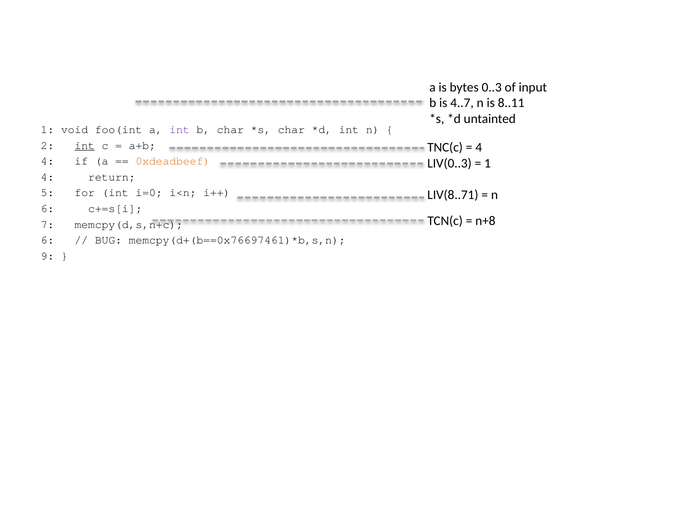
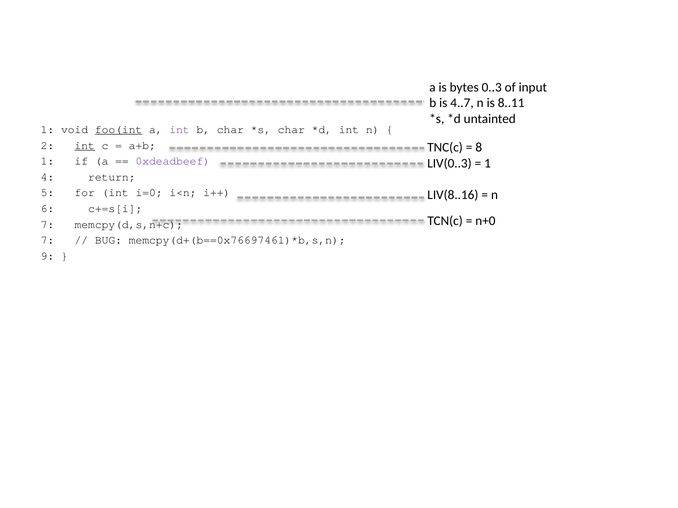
foo(int underline: none -> present
4 at (479, 148): 4 -> 8
4 at (47, 161): 4 -> 1
0xdeadbeef colour: orange -> purple
LIV(8..71: LIV(8..71 -> LIV(8..16
n+8: n+8 -> n+0
6 at (47, 240): 6 -> 7
